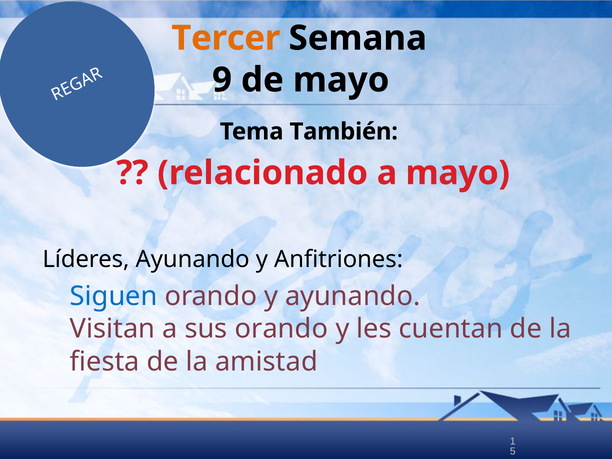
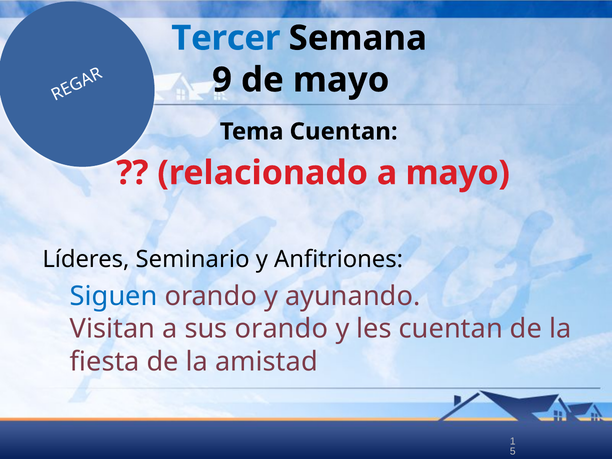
Tercer colour: orange -> blue
Tema También: También -> Cuentan
Líderes Ayunando: Ayunando -> Seminario
